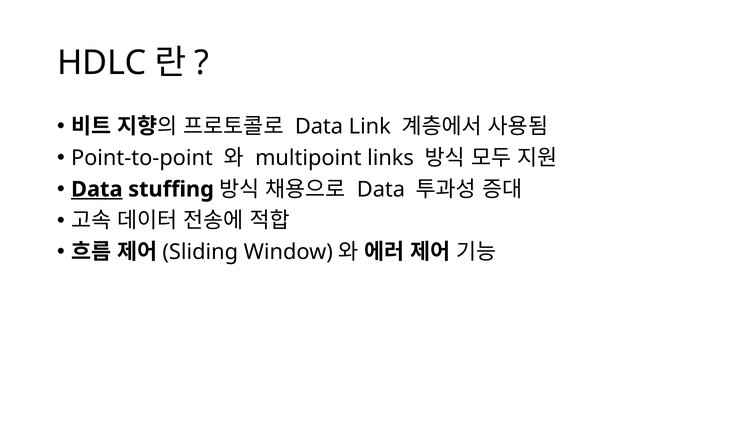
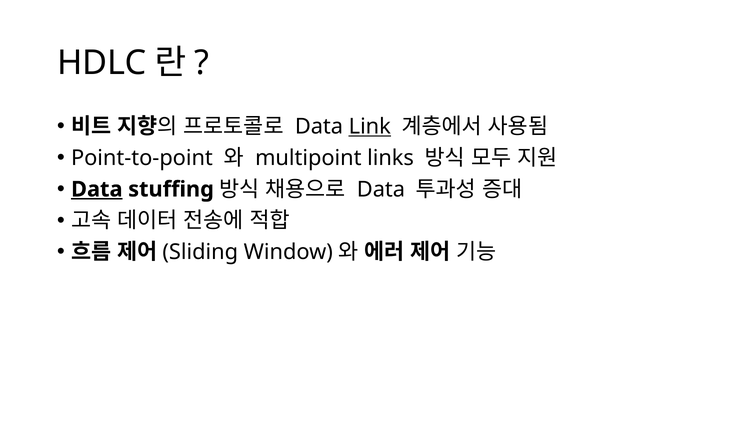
Link underline: none -> present
